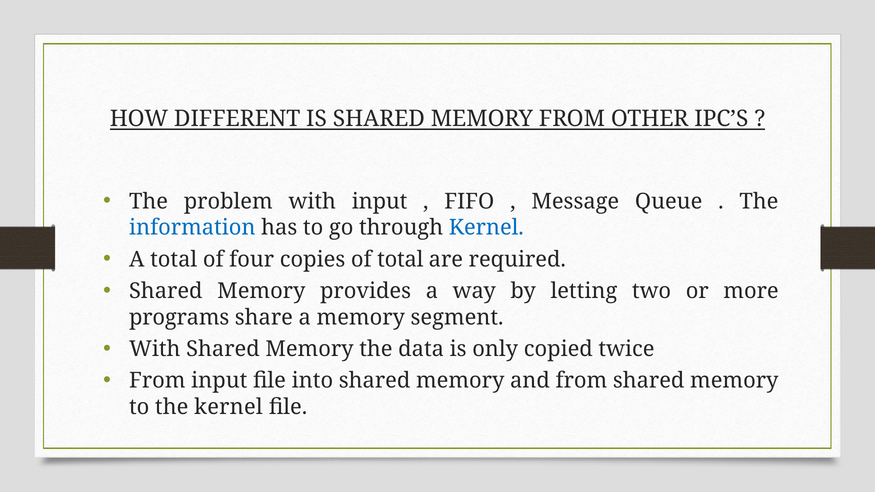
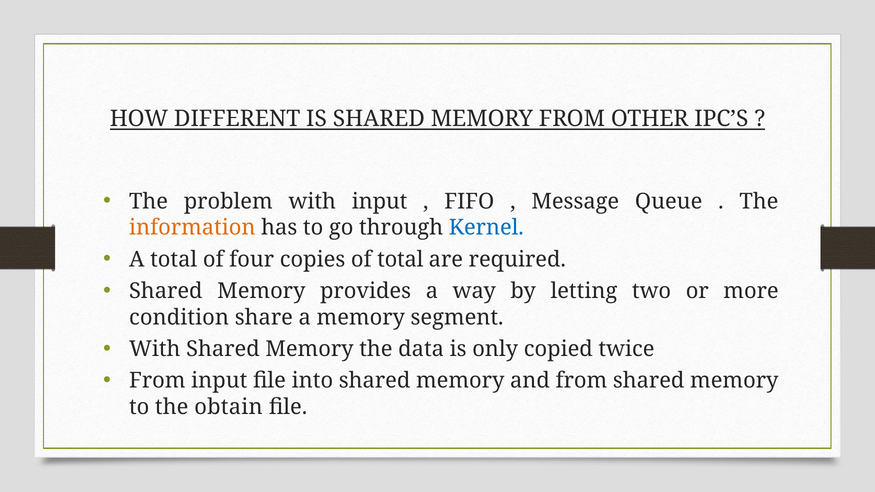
information colour: blue -> orange
programs: programs -> condition
the kernel: kernel -> obtain
